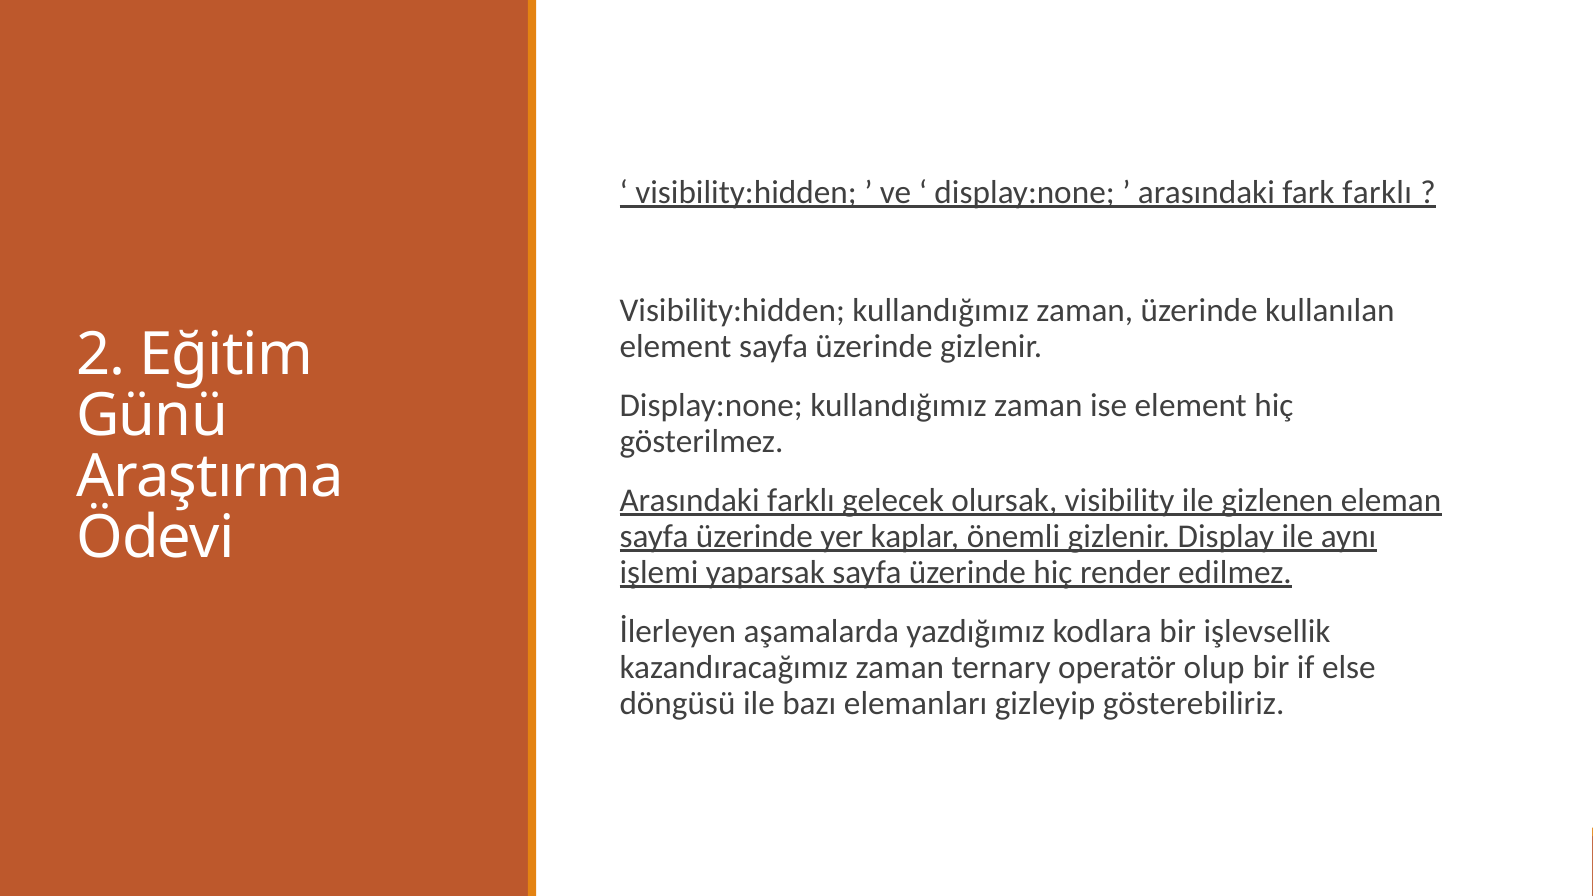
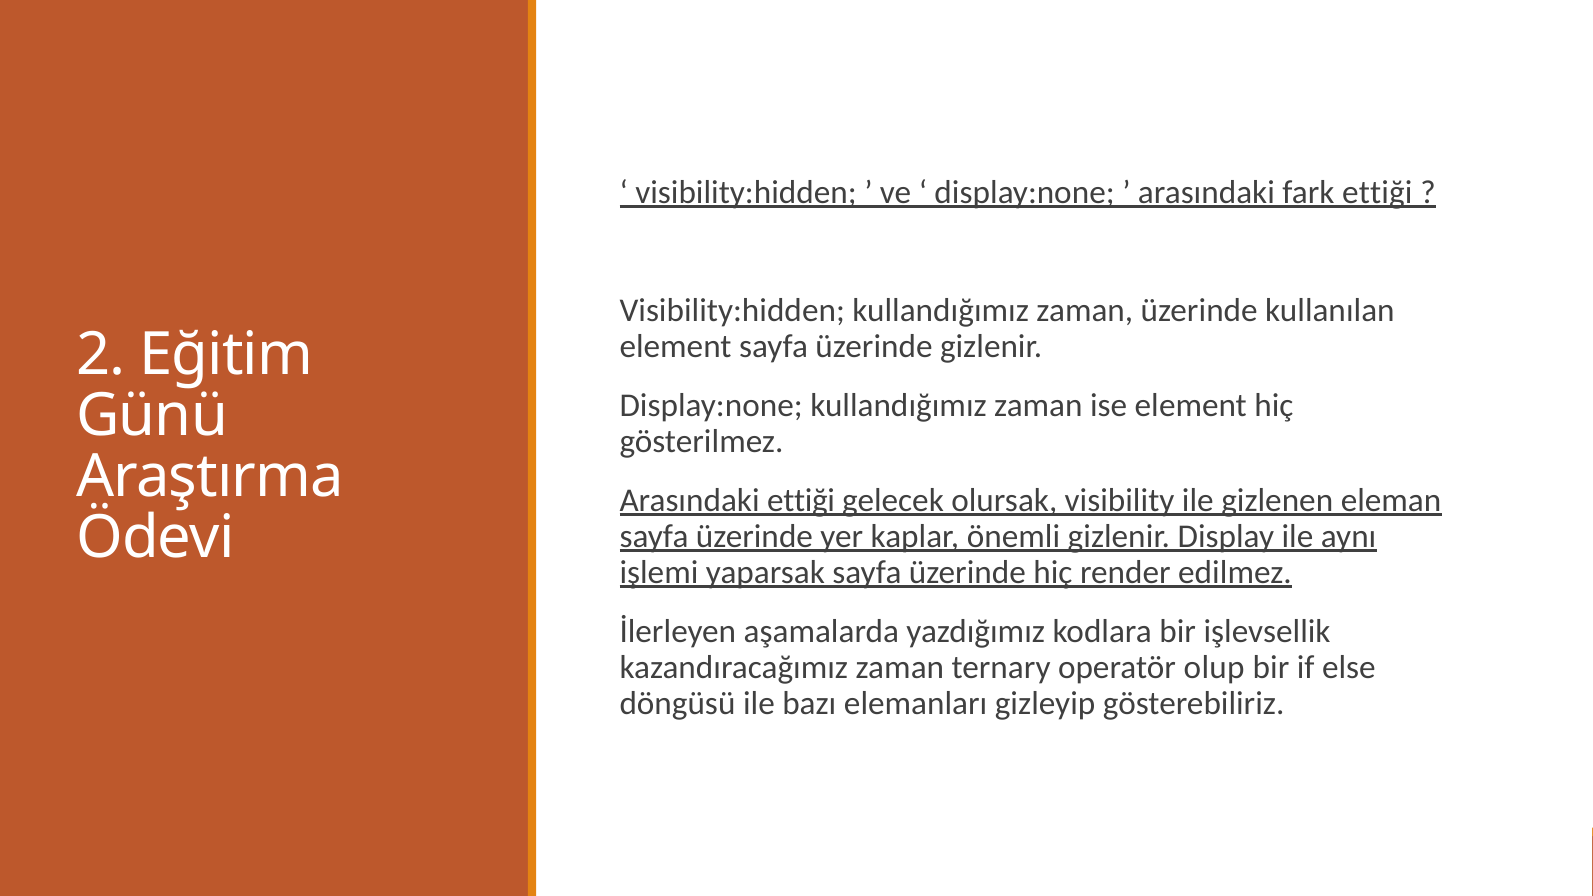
fark farklı: farklı -> ettiği
Arasındaki farklı: farklı -> ettiği
